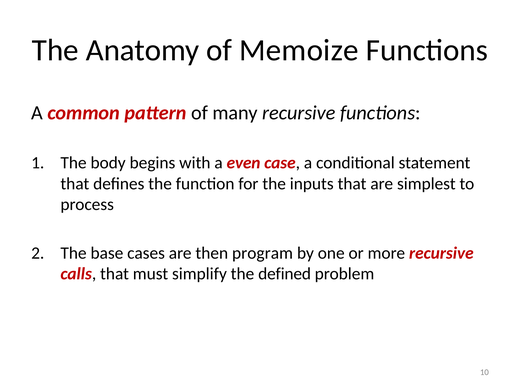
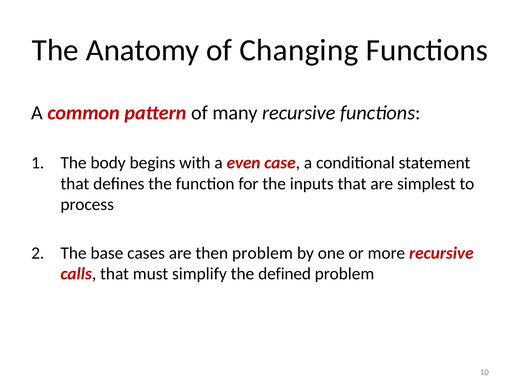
Memoize: Memoize -> Changing
then program: program -> problem
